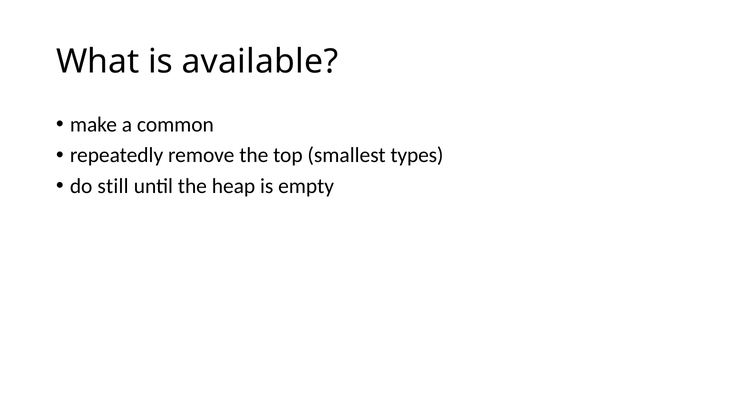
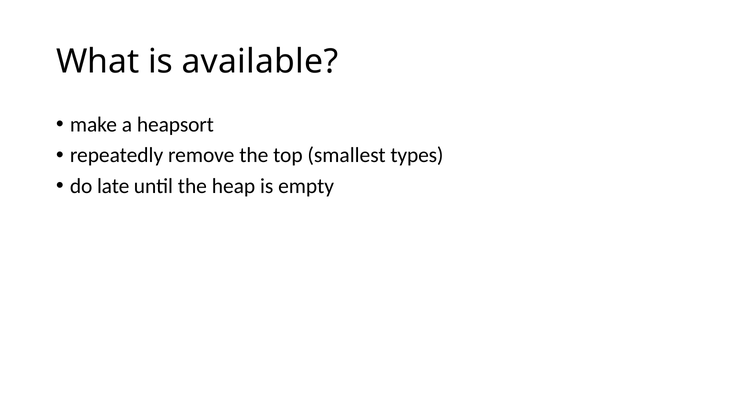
common: common -> heapsort
still: still -> late
